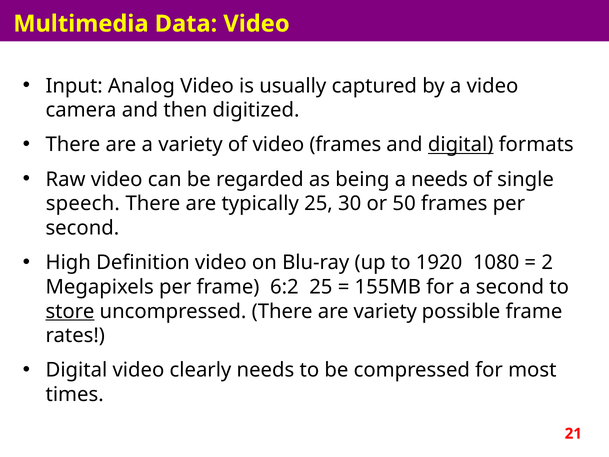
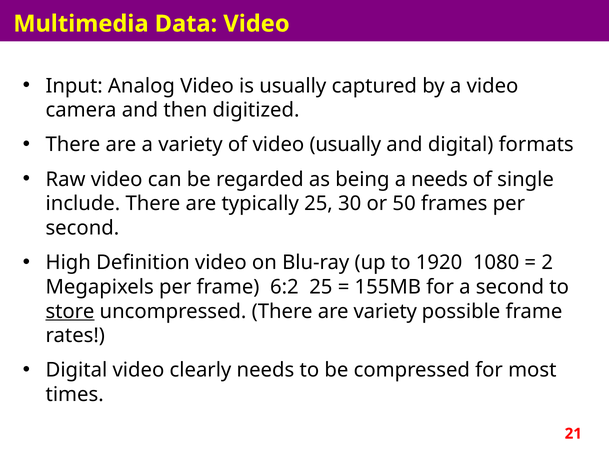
video frames: frames -> usually
digital at (461, 145) underline: present -> none
speech: speech -> include
